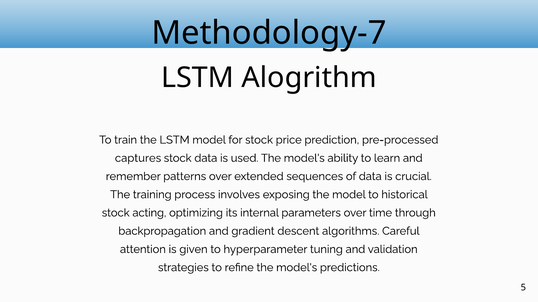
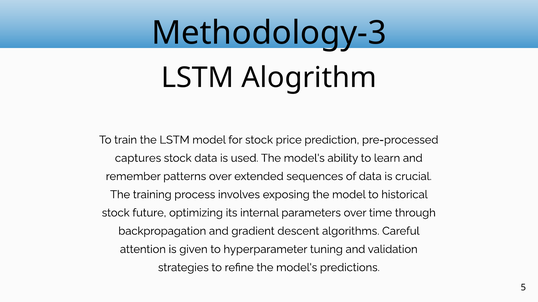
Methodology-7: Methodology-7 -> Methodology-3
acting: acting -> future
